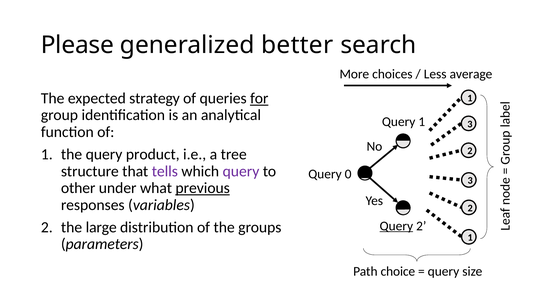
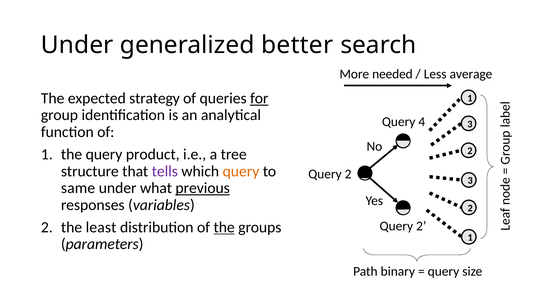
Please at (77, 45): Please -> Under
choices: choices -> needed
Query 1: 1 -> 4
query at (241, 172) colour: purple -> orange
0 at (348, 174): 0 -> 2
other: other -> same
Query at (396, 226) underline: present -> none
large: large -> least
the at (224, 228) underline: none -> present
choice: choice -> binary
